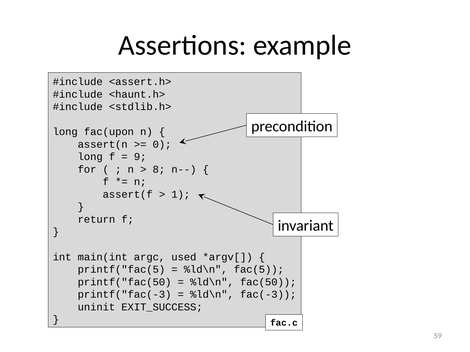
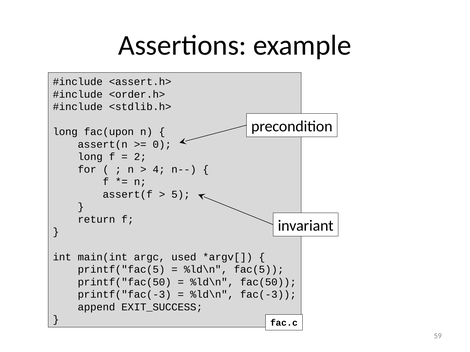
<haunt.h>: <haunt.h> -> <order.h>
9: 9 -> 2
8: 8 -> 4
1: 1 -> 5
uninit: uninit -> append
